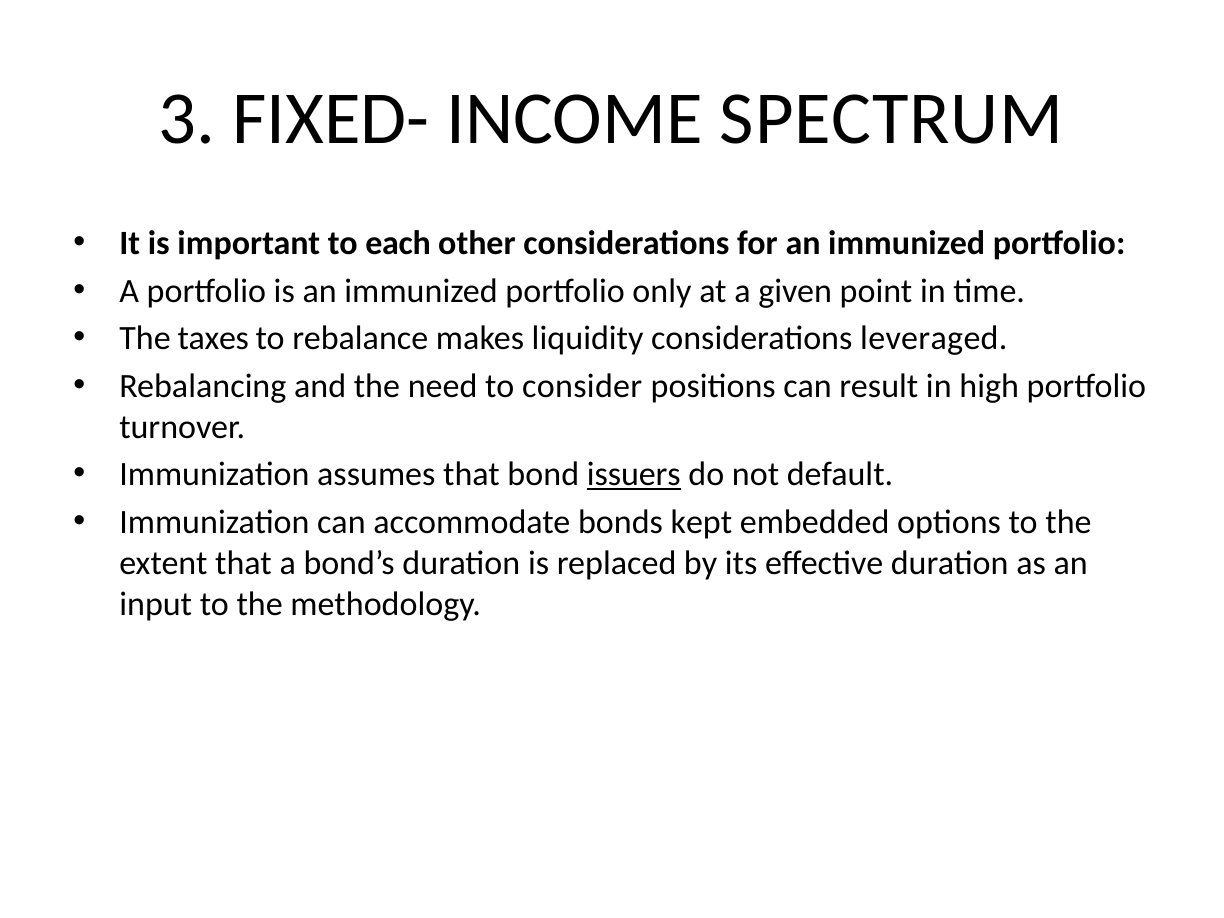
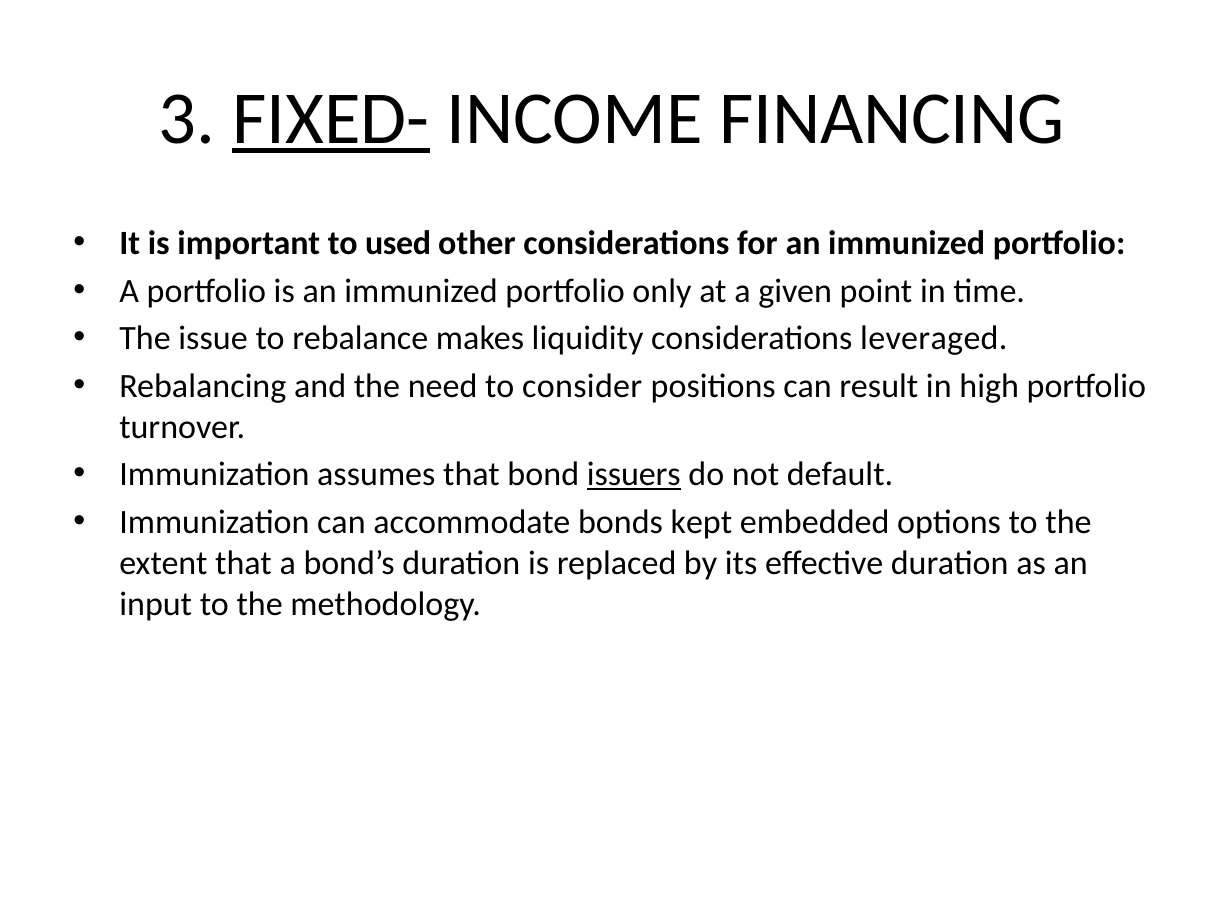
FIXED- underline: none -> present
SPECTRUM: SPECTRUM -> FINANCING
each: each -> used
taxes: taxes -> issue
